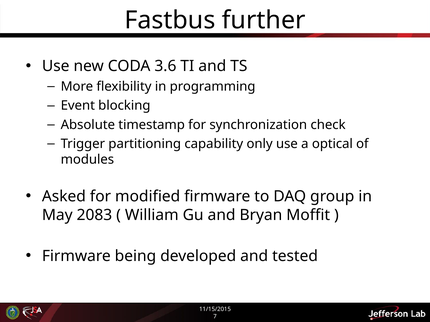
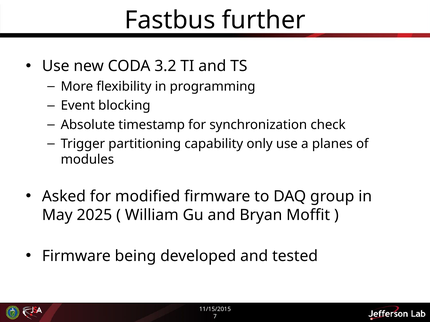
3.6: 3.6 -> 3.2
optical: optical -> planes
2083: 2083 -> 2025
